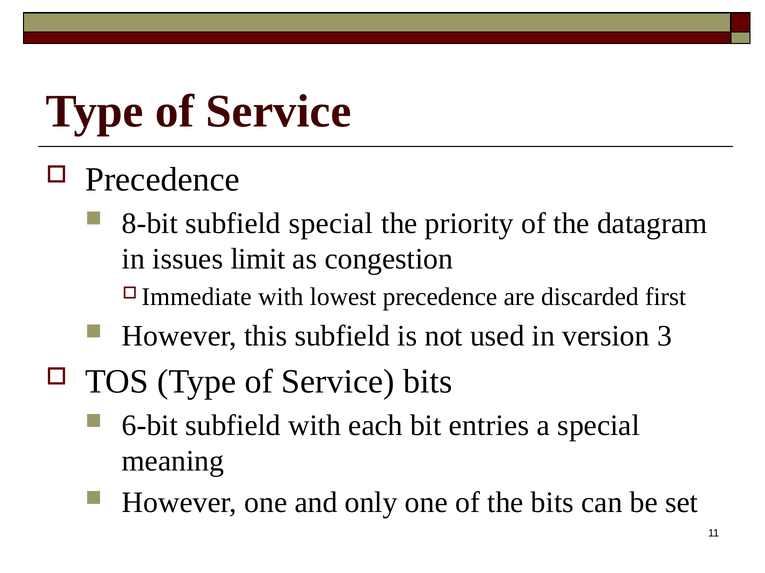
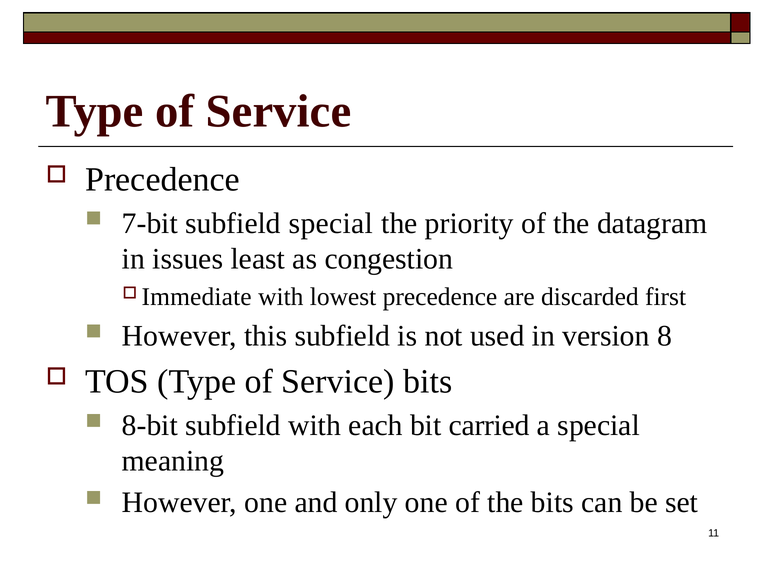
8-bit: 8-bit -> 7-bit
limit: limit -> least
3: 3 -> 8
6-bit: 6-bit -> 8-bit
entries: entries -> carried
